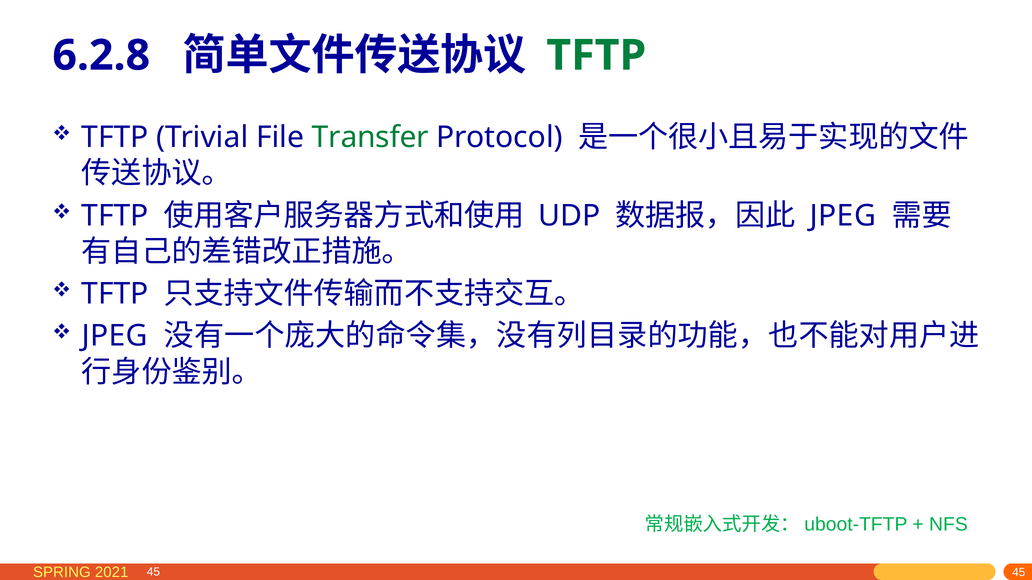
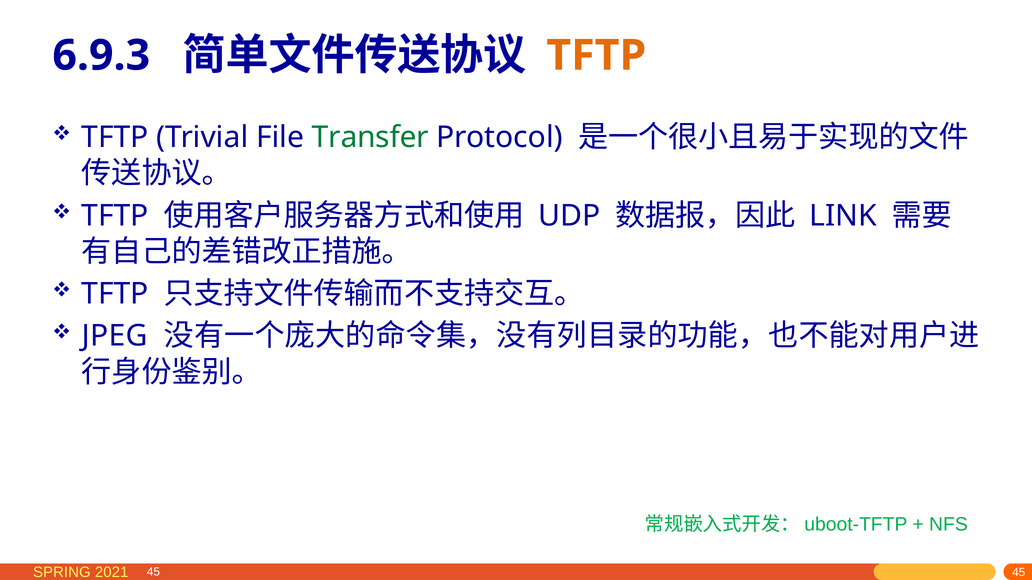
6.2.8: 6.2.8 -> 6.9.3
TFTP at (596, 56) colour: green -> orange
JPEG at (843, 216): JPEG -> LINK
